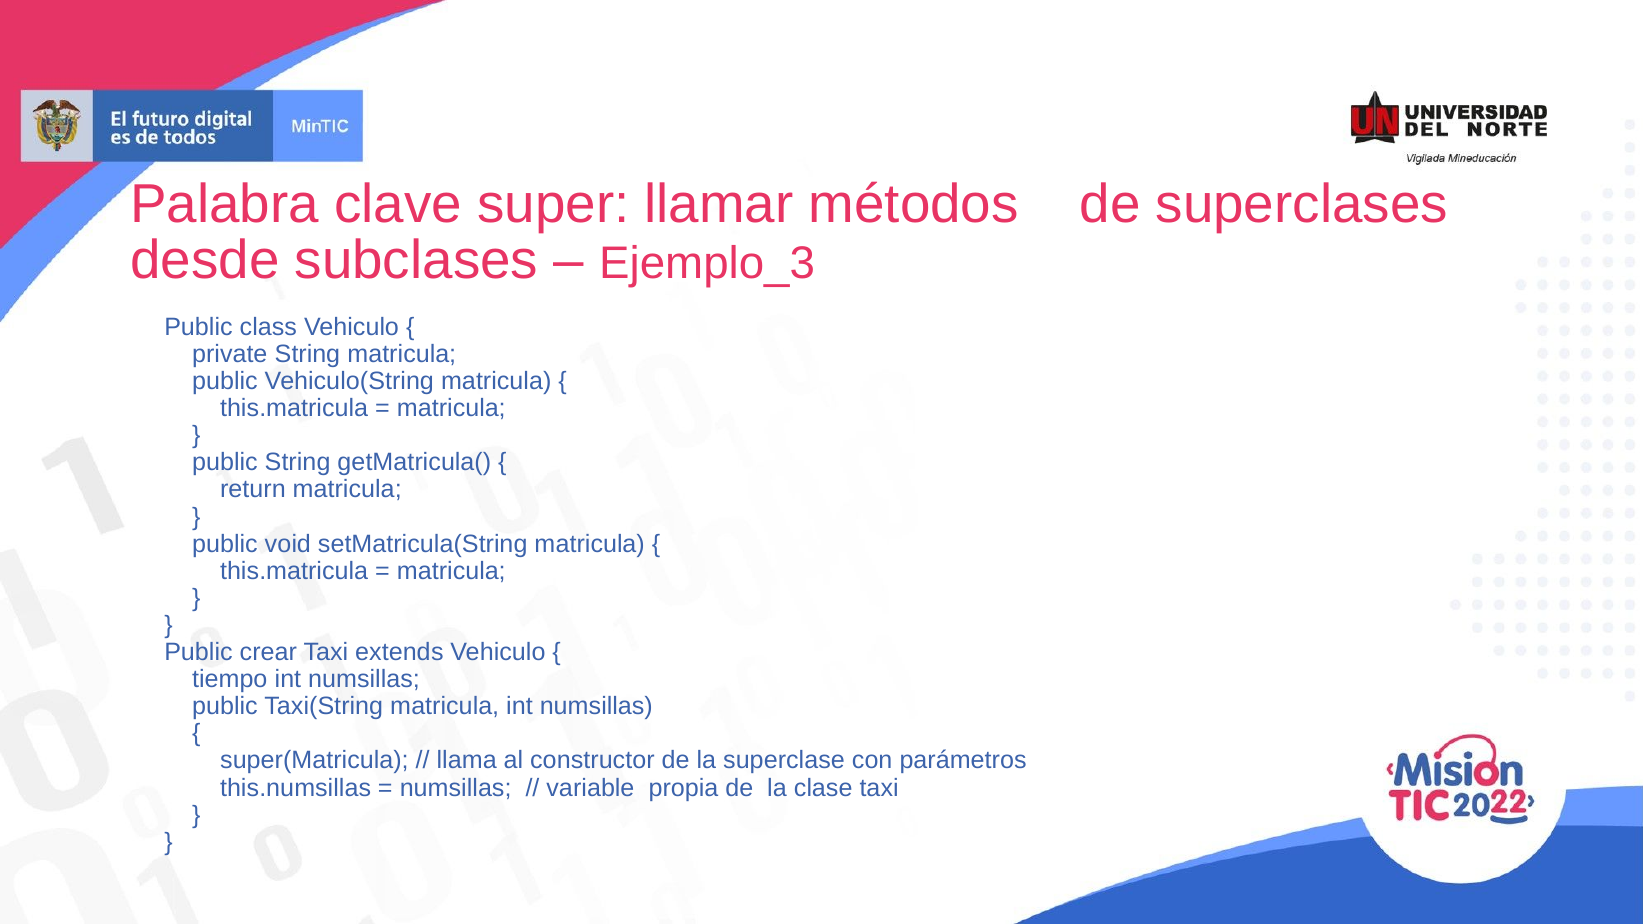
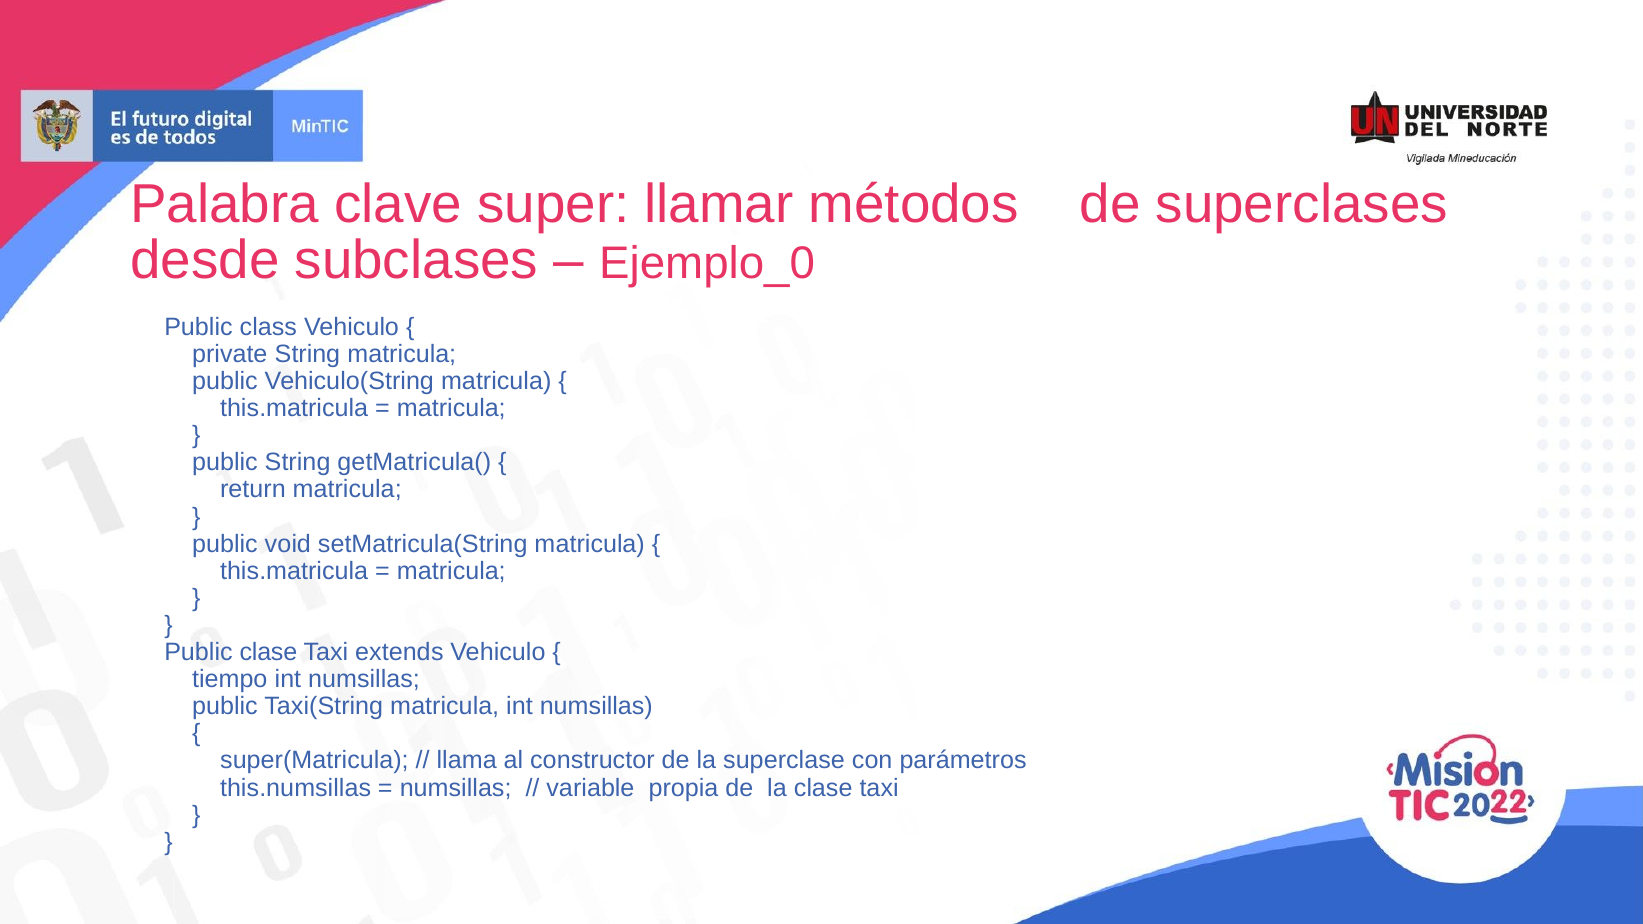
Ejemplo_3: Ejemplo_3 -> Ejemplo_0
Public crear: crear -> clase
